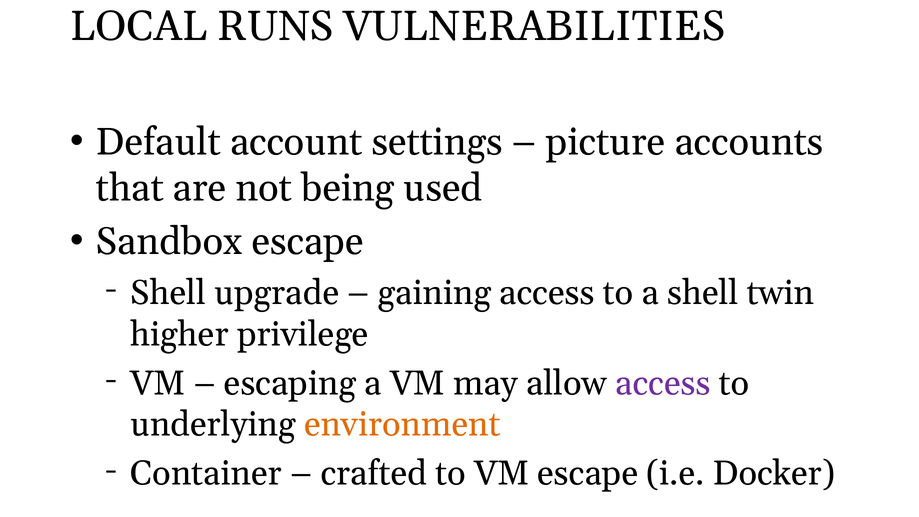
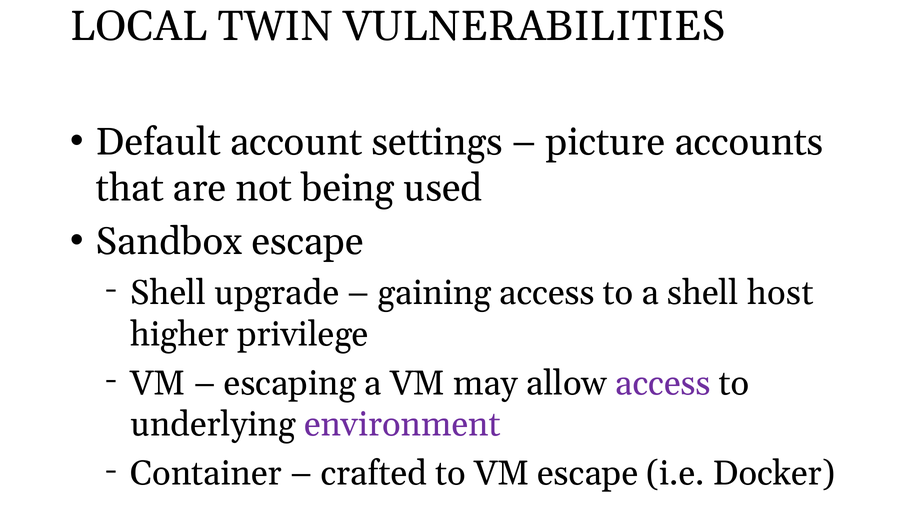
RUNS: RUNS -> TWIN
twin: twin -> host
environment colour: orange -> purple
